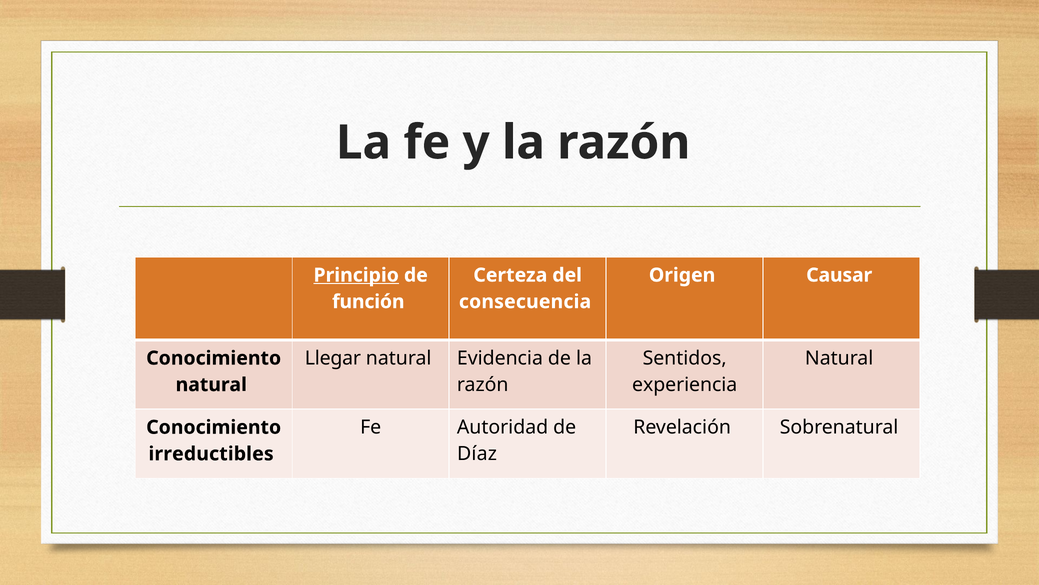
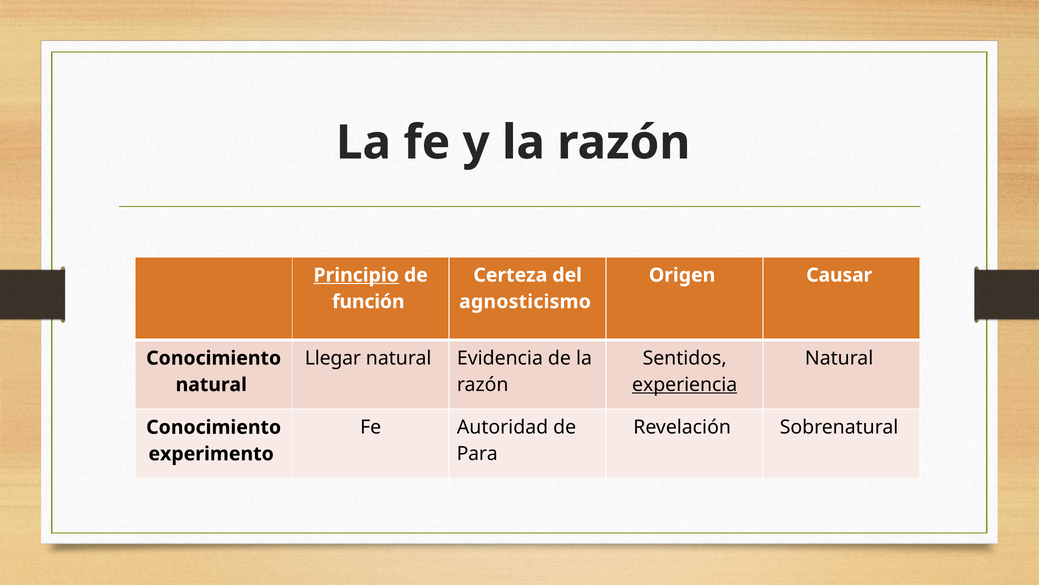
consecuencia: consecuencia -> agnosticismo
experiencia underline: none -> present
Díaz: Díaz -> Para
irreductibles: irreductibles -> experimento
